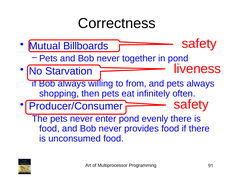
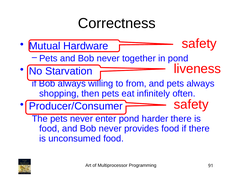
Billboards: Billboards -> Hardware
evenly: evenly -> harder
